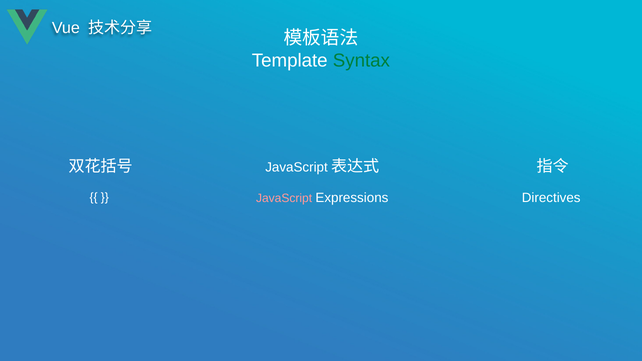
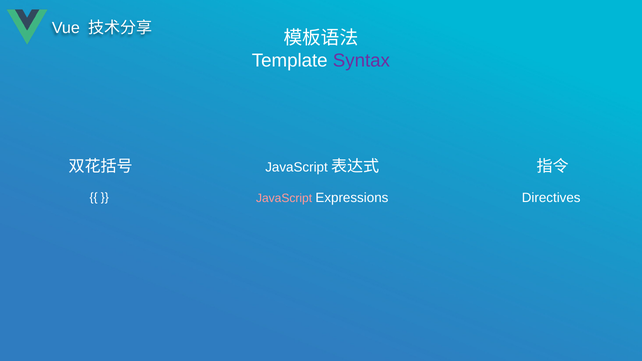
Syntax colour: green -> purple
